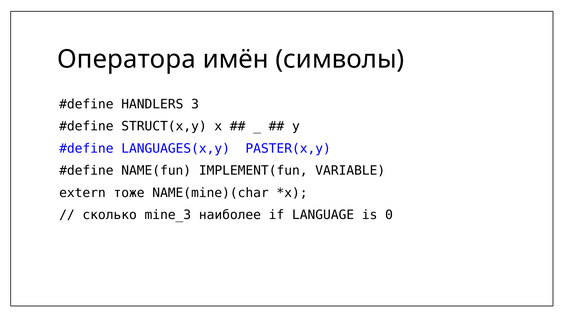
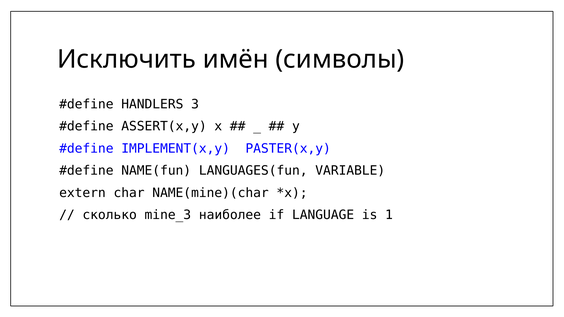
Оператора: Оператора -> Исключить
STRUCT(x,y: STRUCT(x,y -> ASSERT(x,y
LANGUAGES(x,y: LANGUAGES(x,y -> IMPLEMENT(x,y
IMPLEMENT(fun: IMPLEMENT(fun -> LANGUAGES(fun
тоже: тоже -> char
0: 0 -> 1
